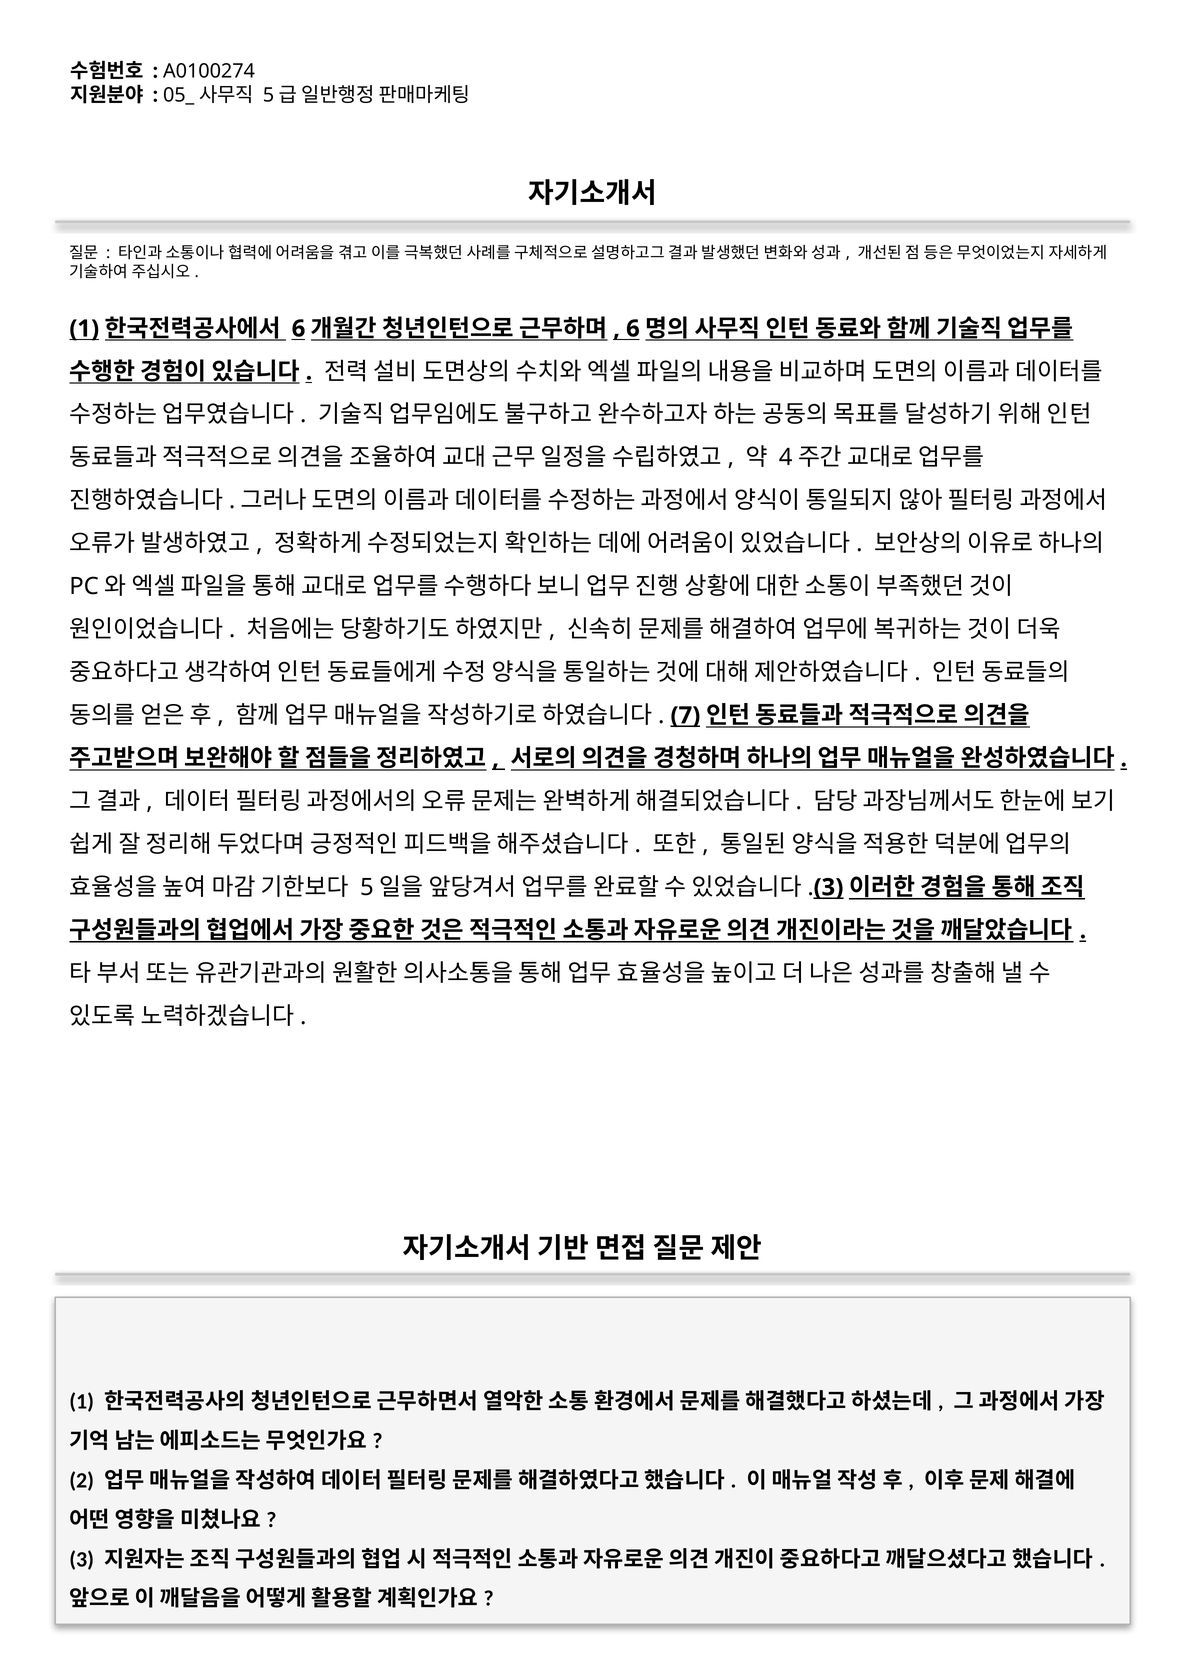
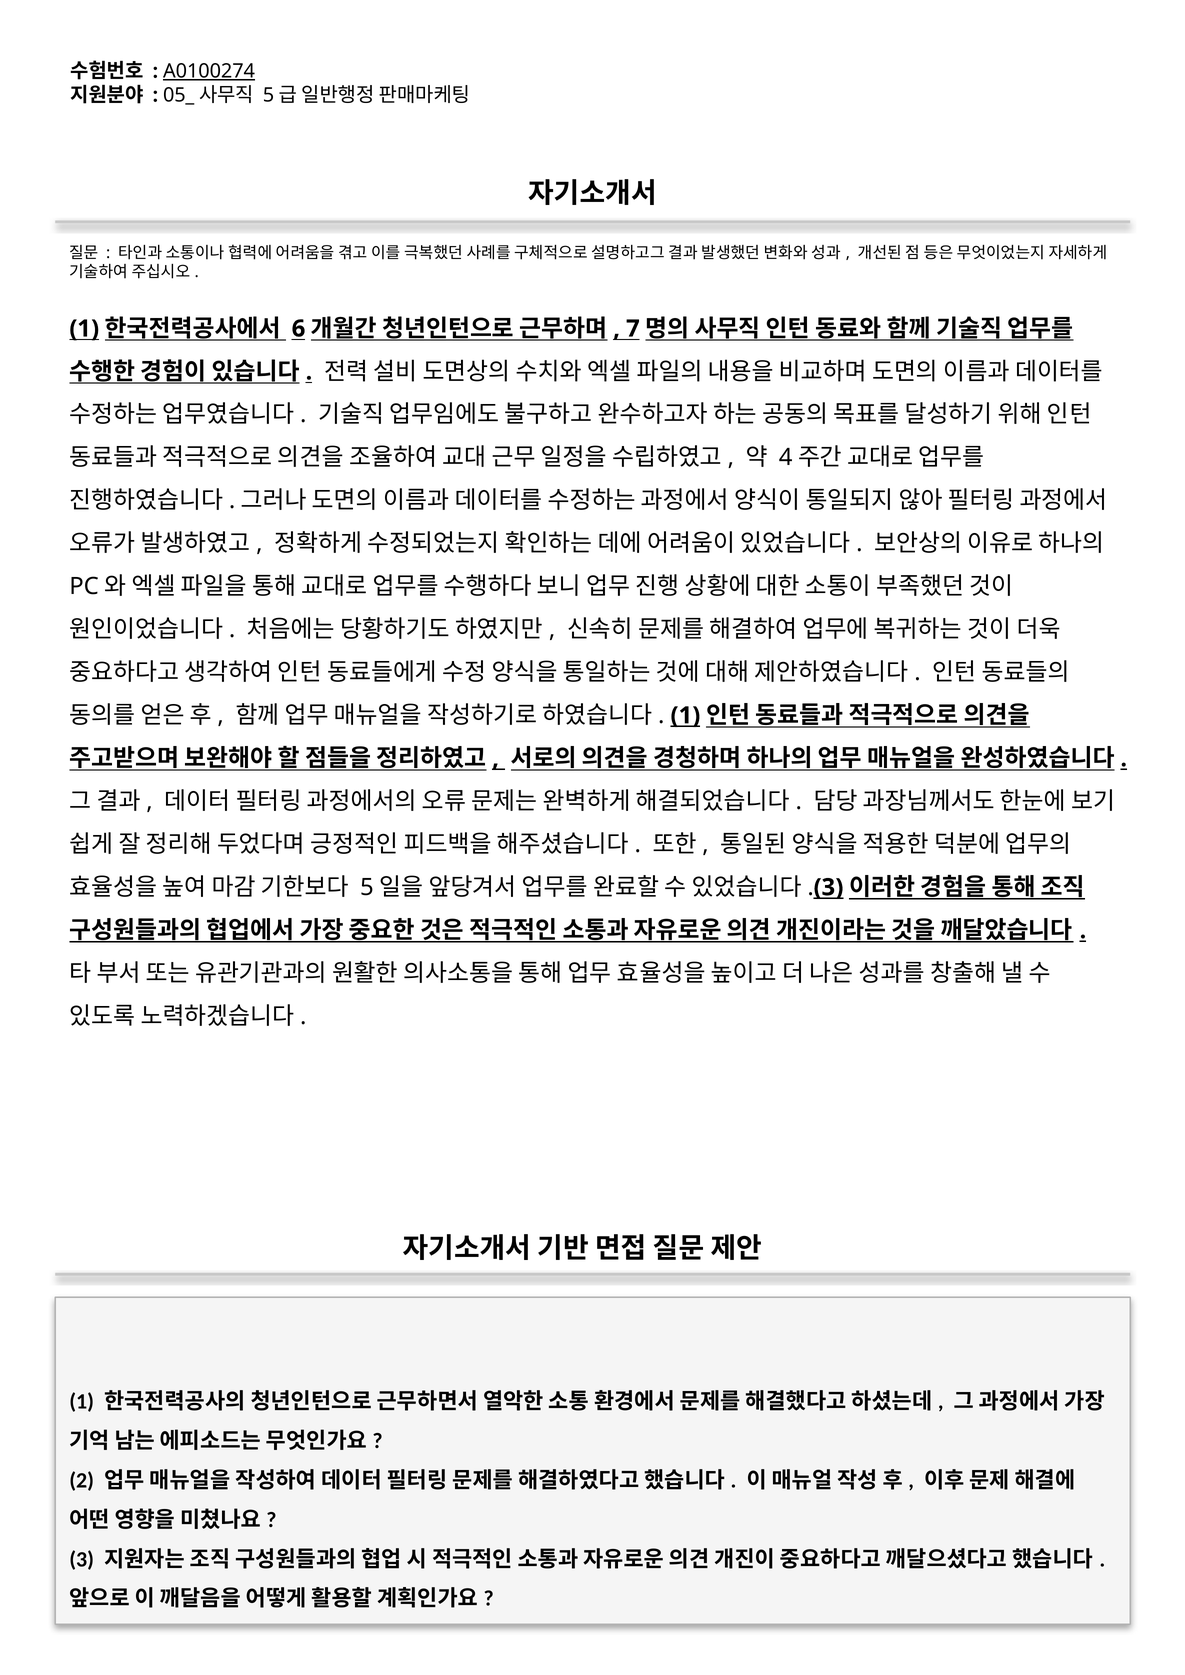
A0100274 underline: none -> present
6 at (633, 329): 6 -> 7
7 at (685, 716): 7 -> 1
